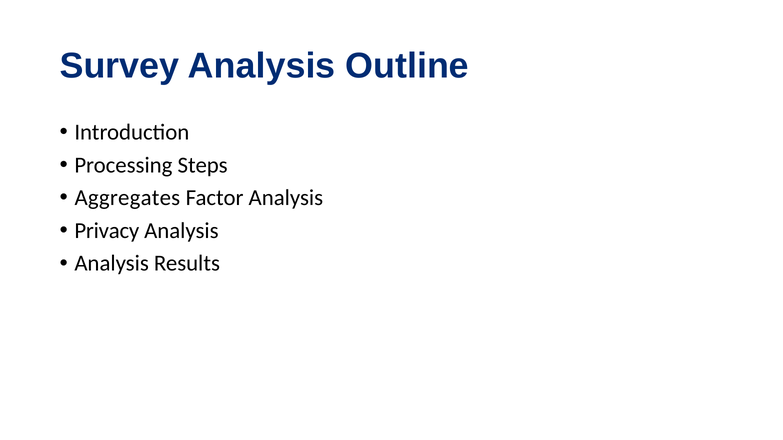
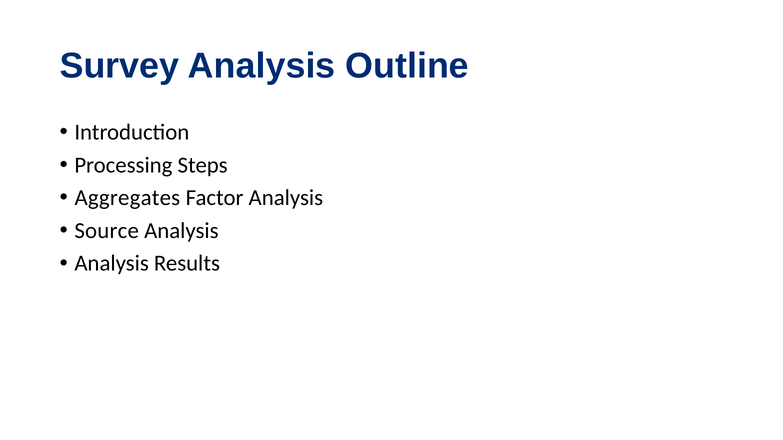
Privacy: Privacy -> Source
